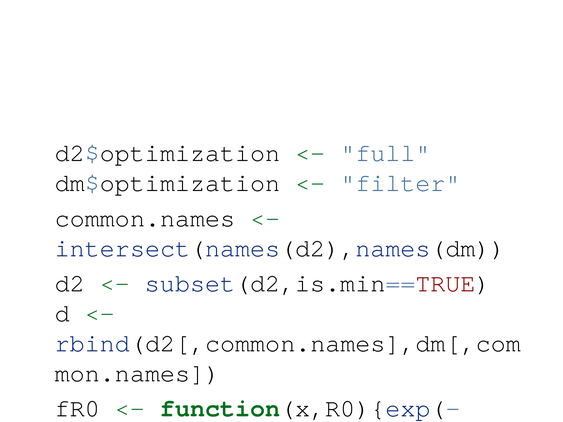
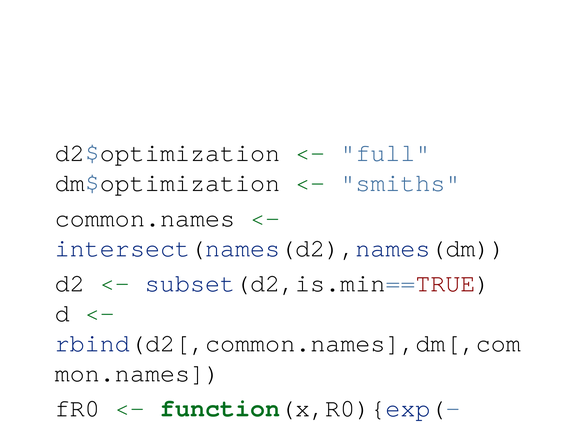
filter: filter -> smiths
